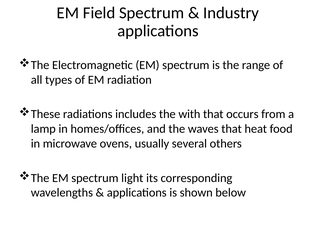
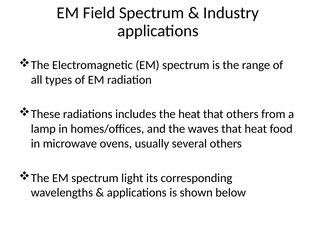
the with: with -> heat
that occurs: occurs -> others
